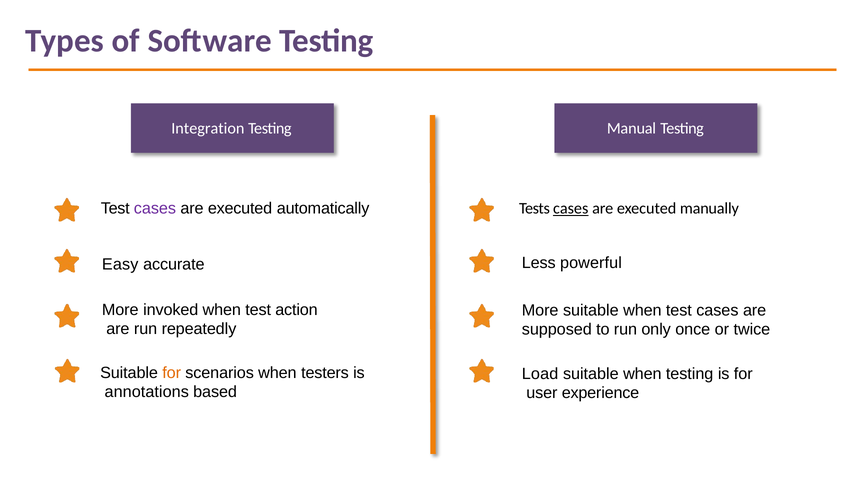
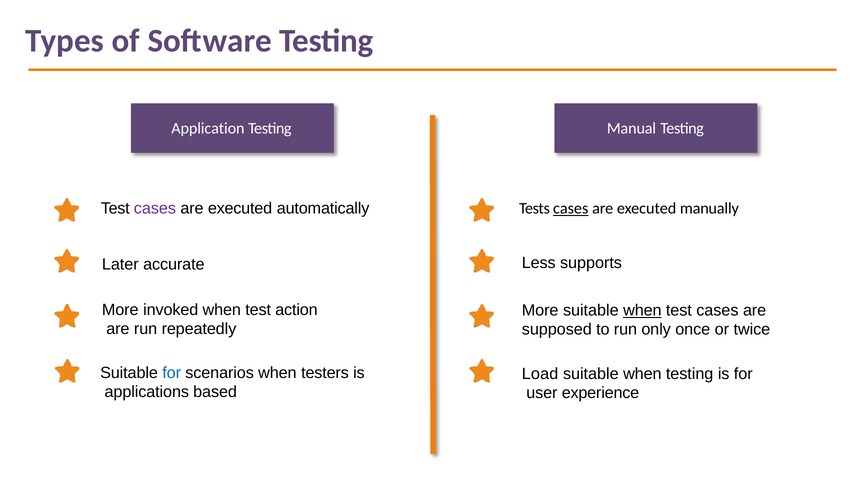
Integration: Integration -> Application
powerful: powerful -> supports
Easy: Easy -> Later
when at (642, 310) underline: none -> present
for at (172, 373) colour: orange -> blue
annotations: annotations -> applications
